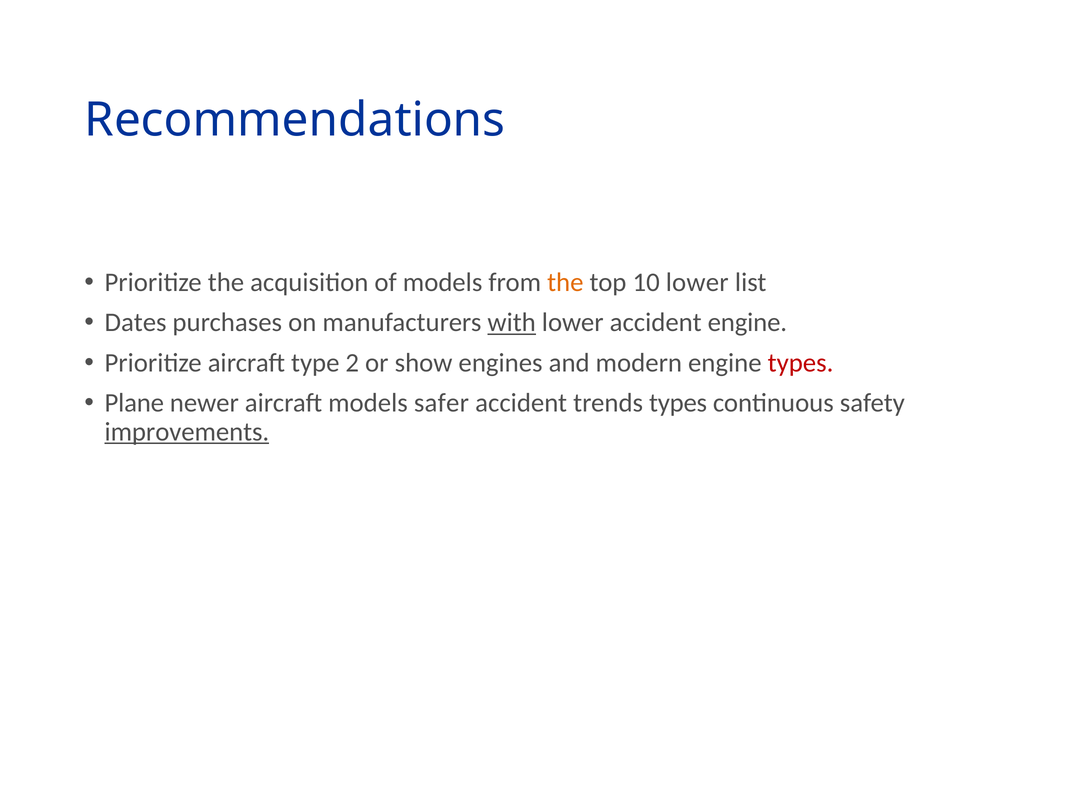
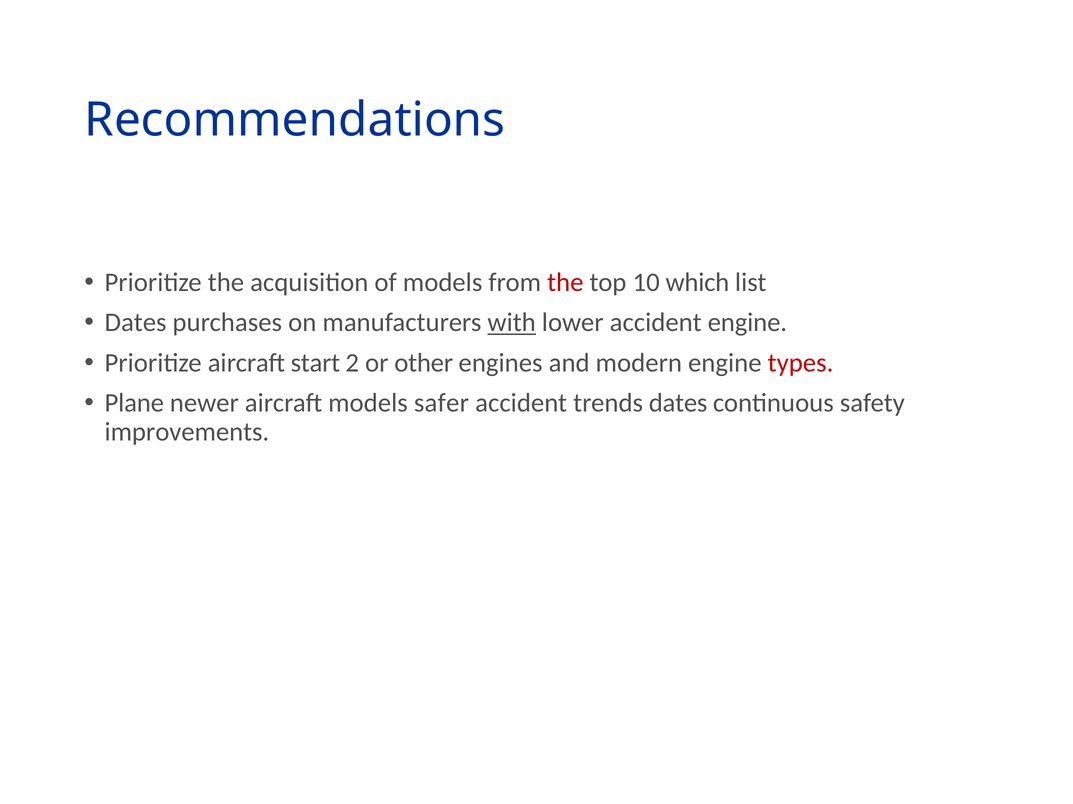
the at (565, 283) colour: orange -> red
10 lower: lower -> which
type: type -> start
show: show -> other
trends types: types -> dates
improvements underline: present -> none
